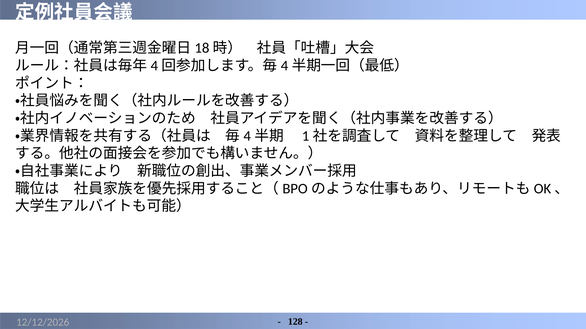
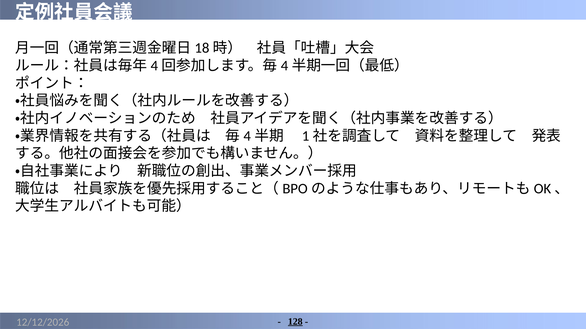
128 underline: none -> present
